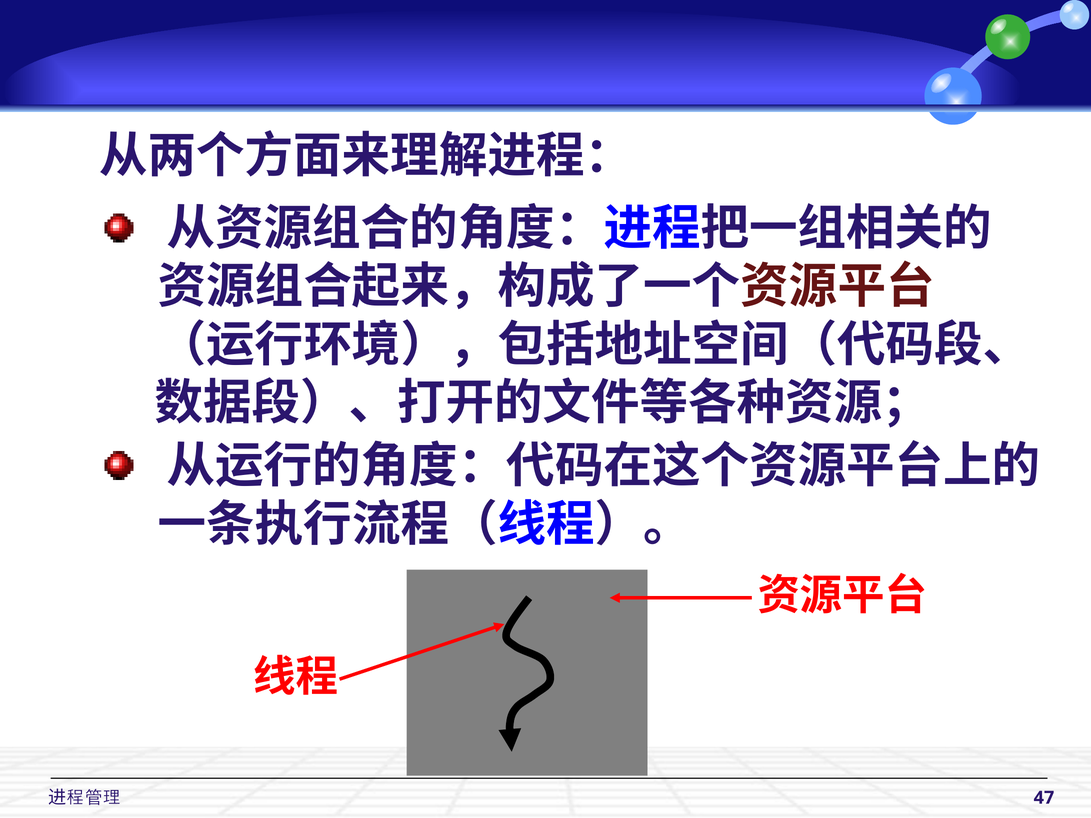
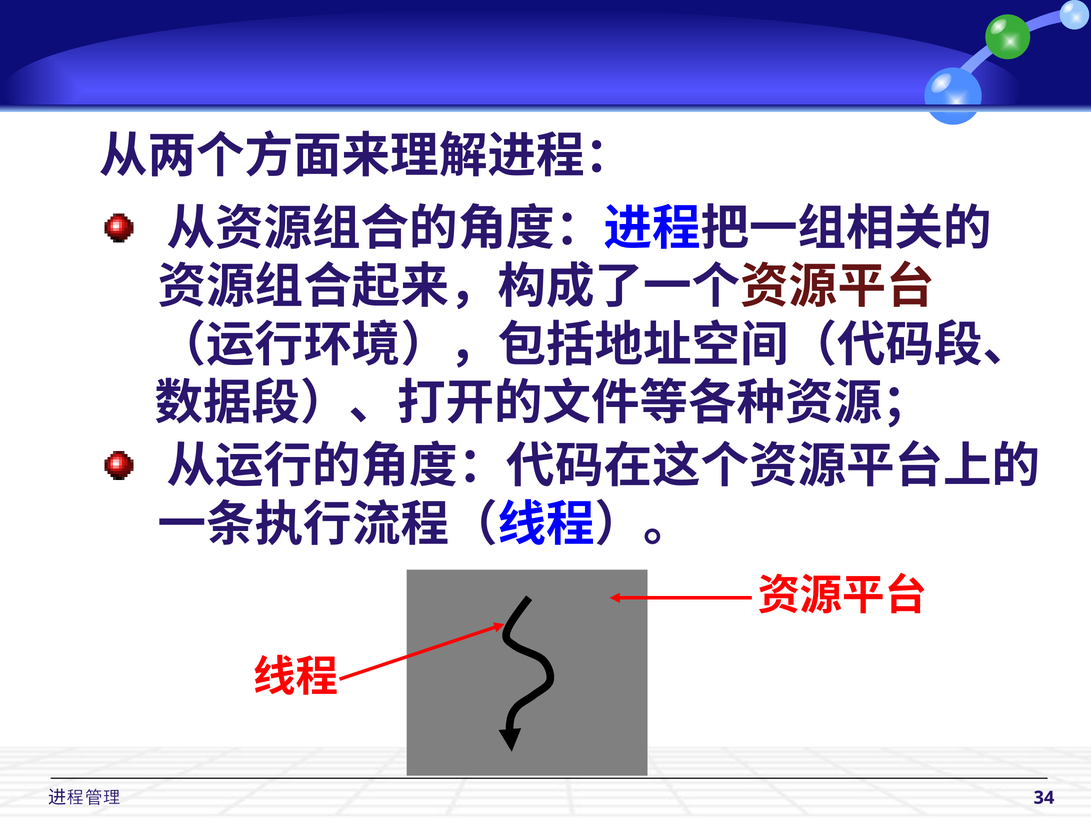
47: 47 -> 34
